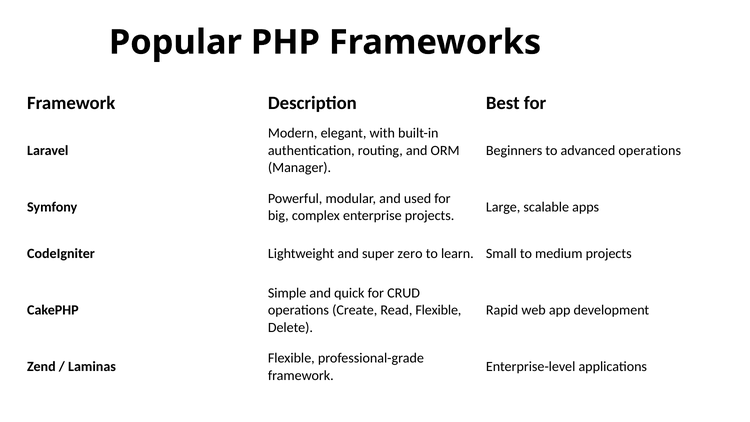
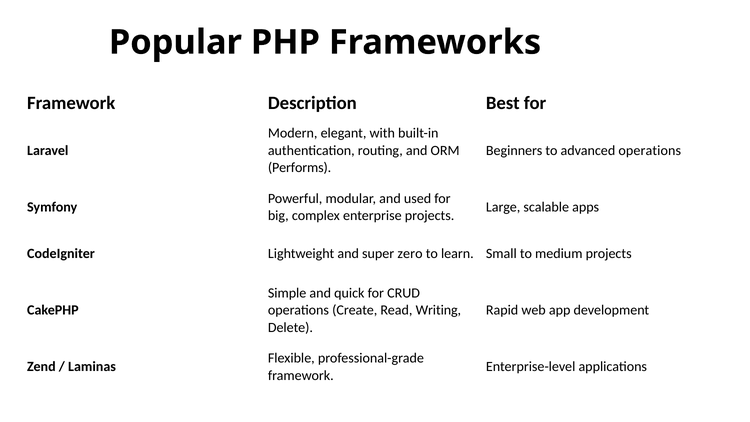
Manager: Manager -> Performs
Read Flexible: Flexible -> Writing
